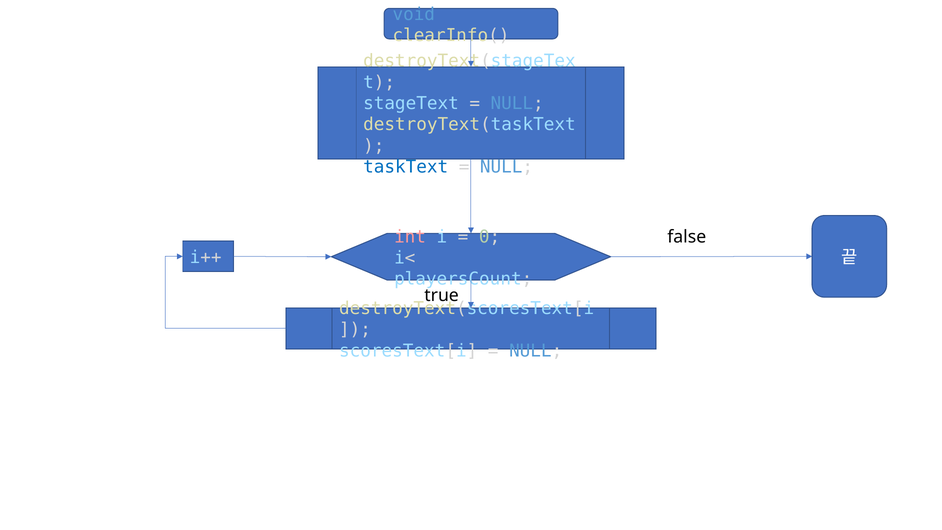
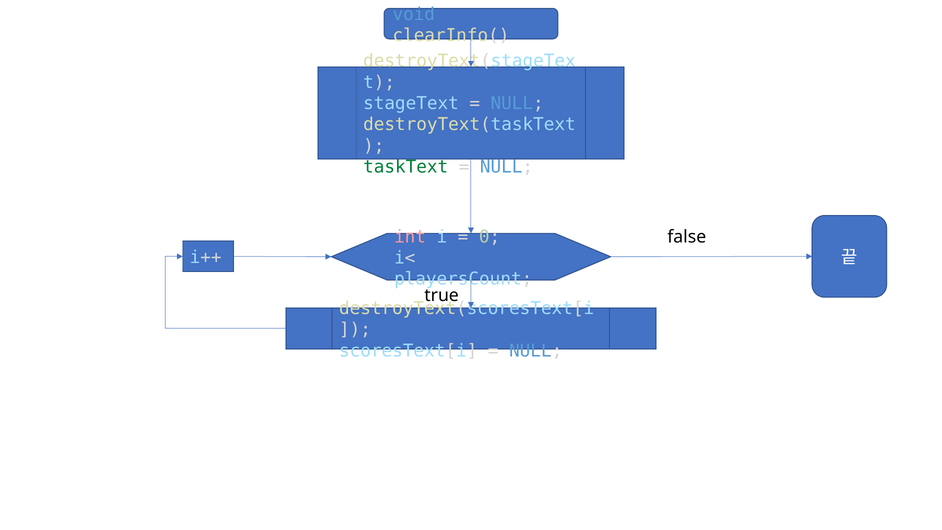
taskText colour: blue -> green
